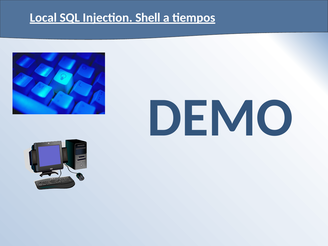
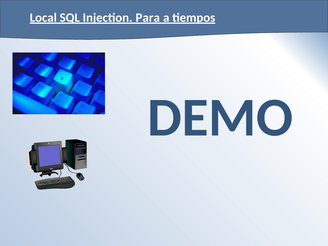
Shell: Shell -> Para
